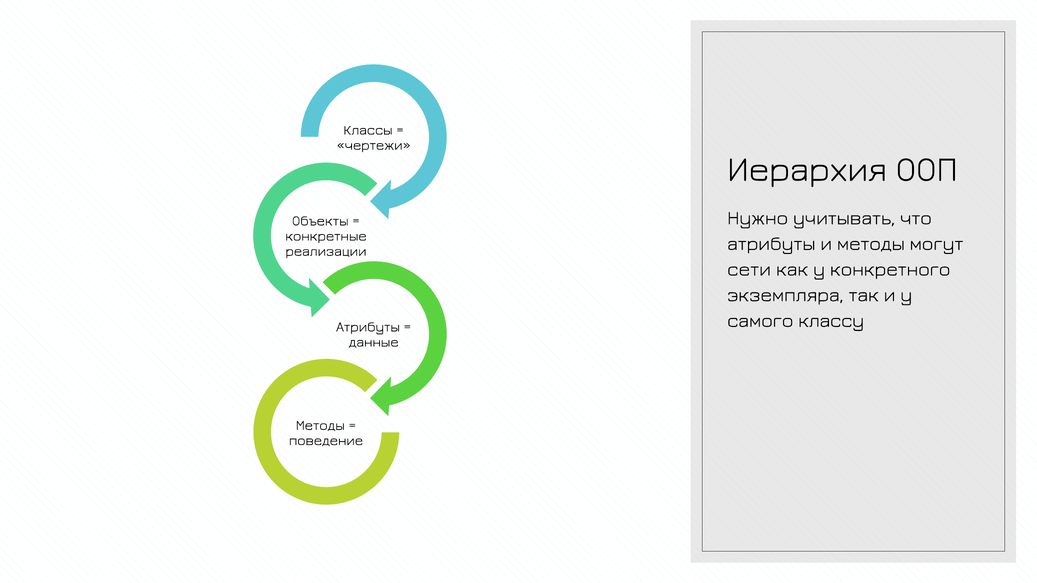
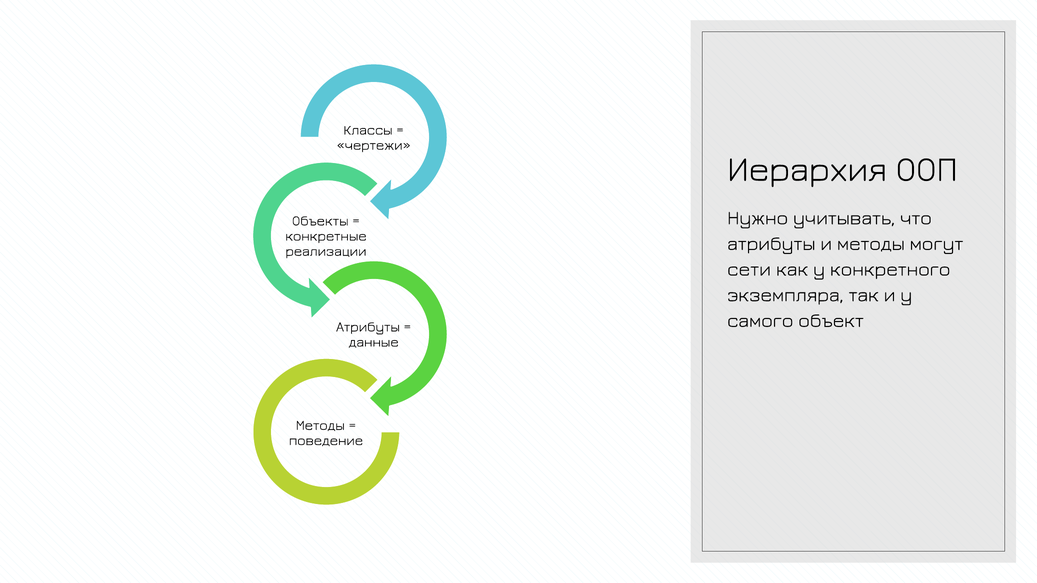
классу: классу -> объект
